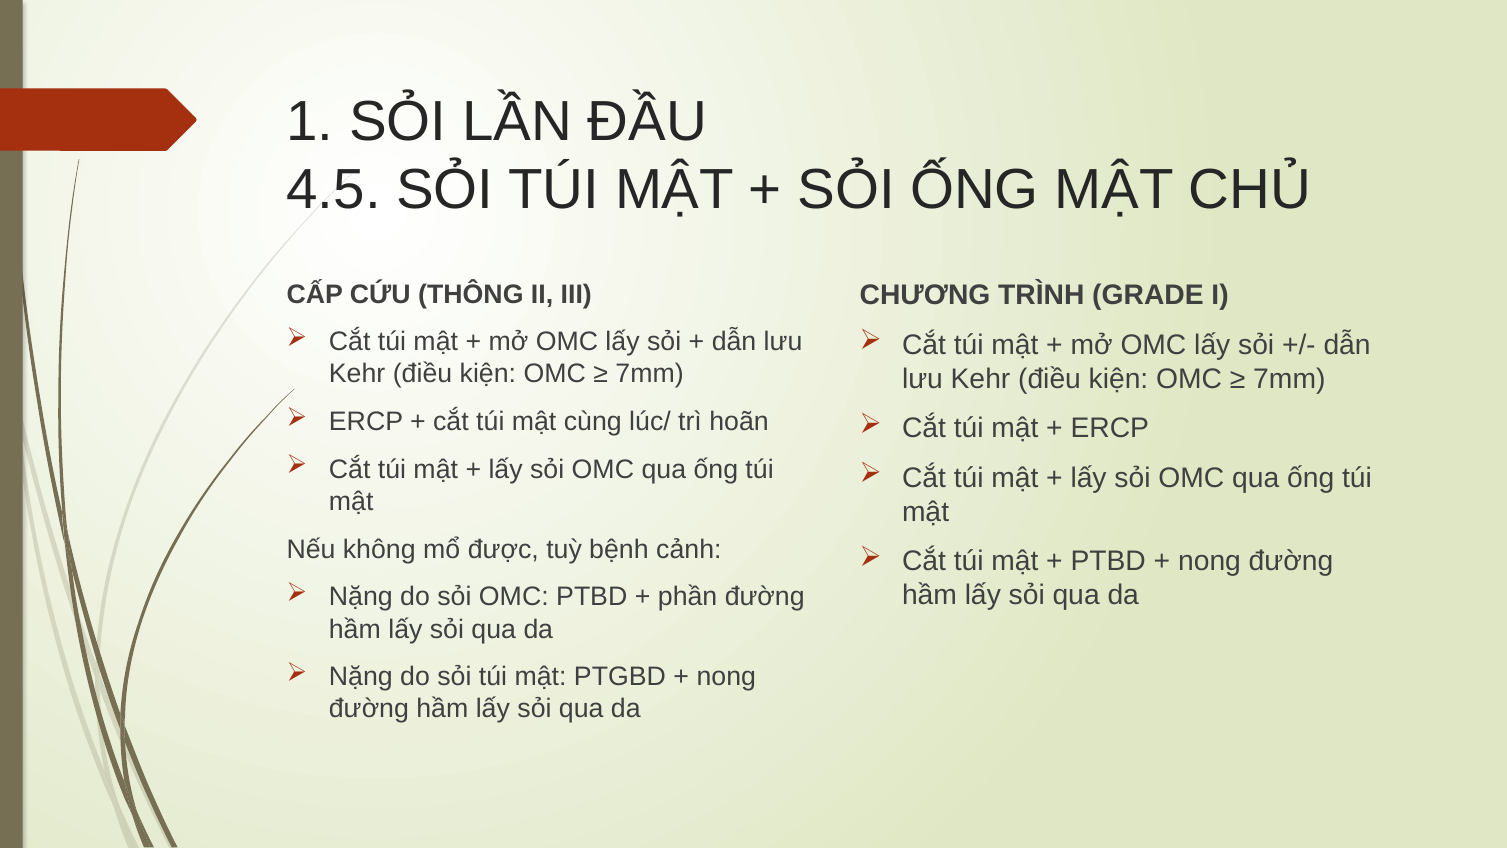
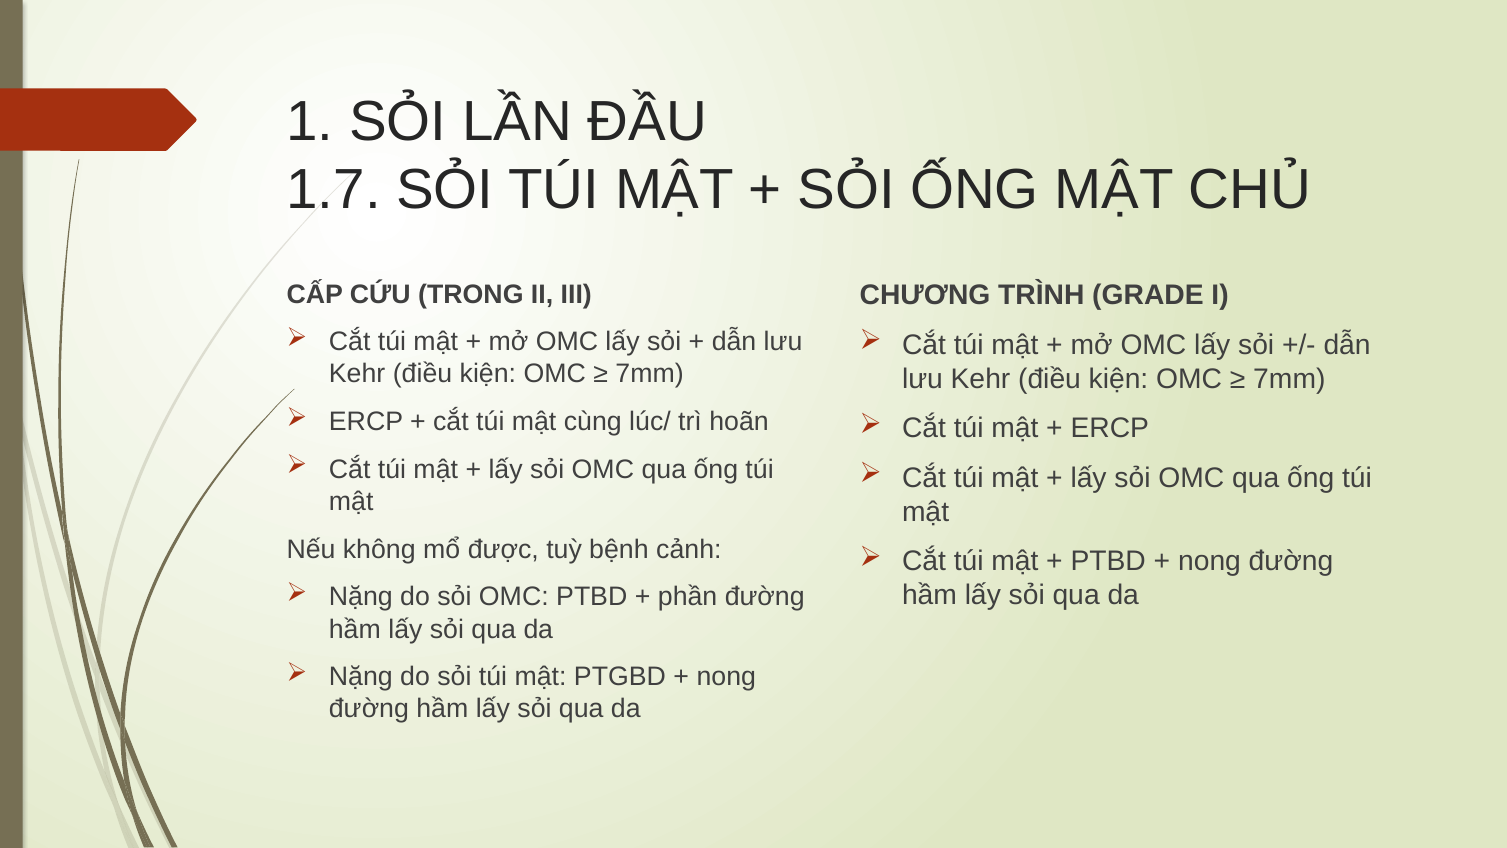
4.5: 4.5 -> 1.7
THÔNG: THÔNG -> TRONG
